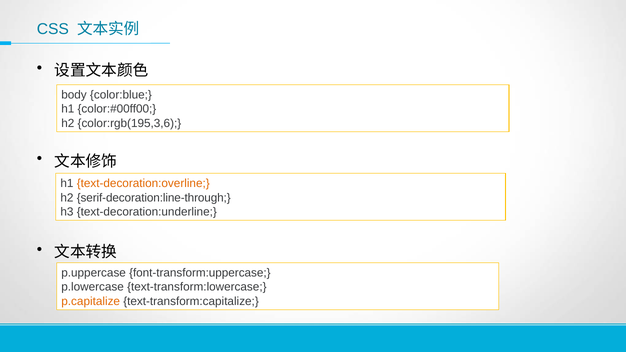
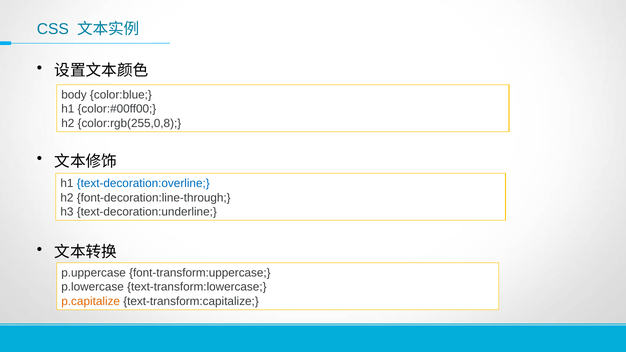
color:rgb(195,3,6: color:rgb(195,3,6 -> color:rgb(255,0,8
text-decoration:overline colour: orange -> blue
serif-decoration:line-through: serif-decoration:line-through -> font-decoration:line-through
